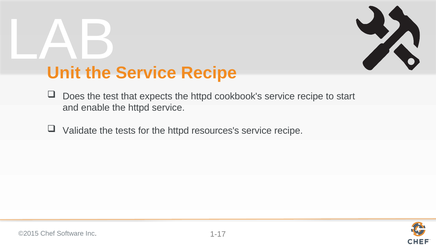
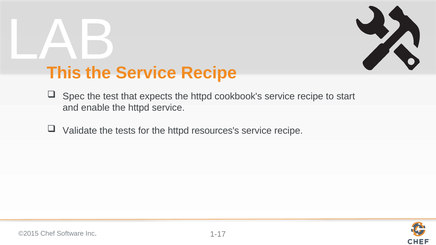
Unit: Unit -> This
Does: Does -> Spec
